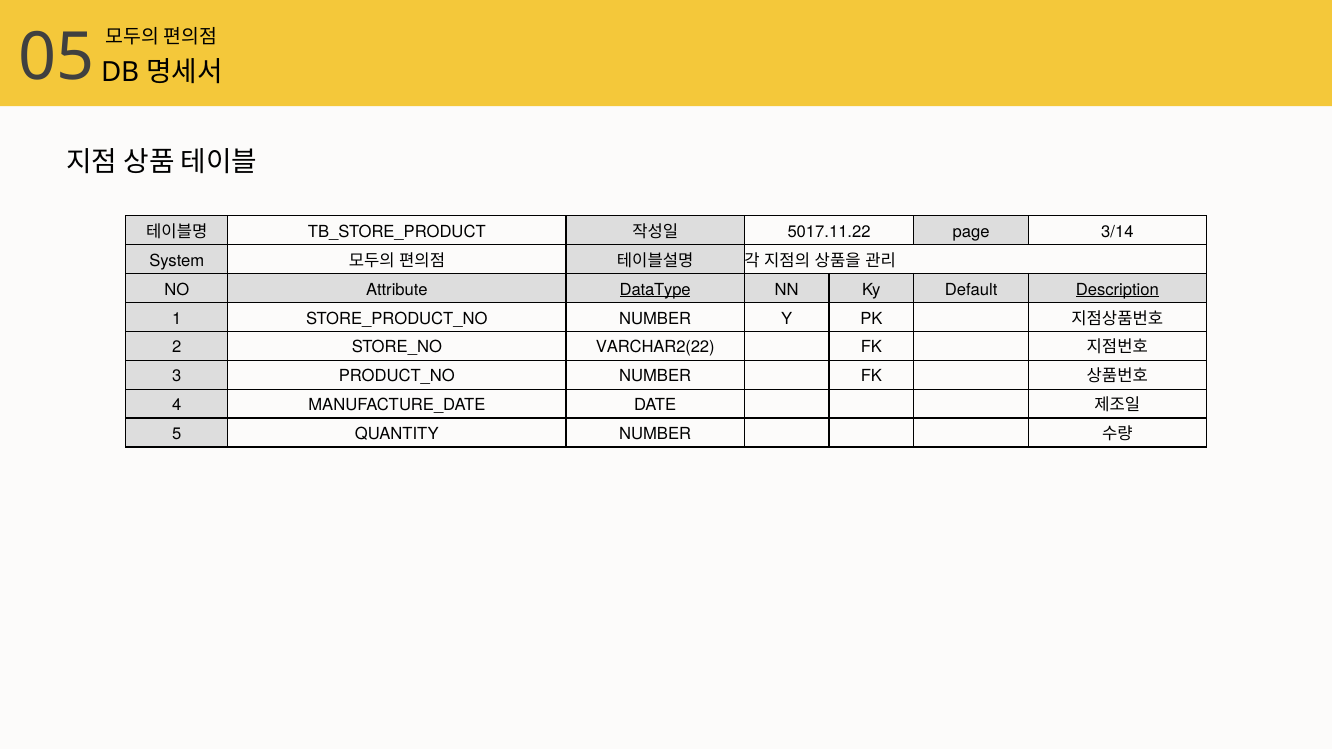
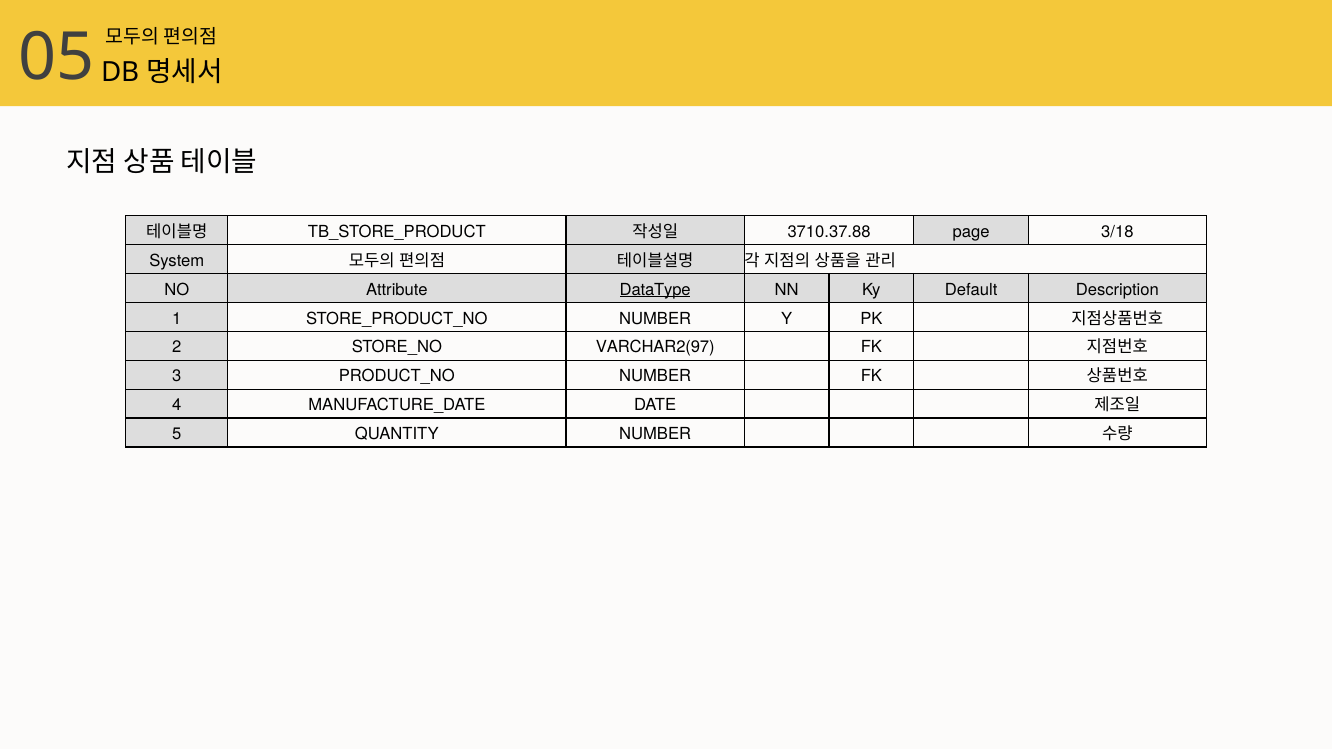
5017.11.22: 5017.11.22 -> 3710.37.88
3/14: 3/14 -> 3/18
Description underline: present -> none
VARCHAR2(22: VARCHAR2(22 -> VARCHAR2(97
